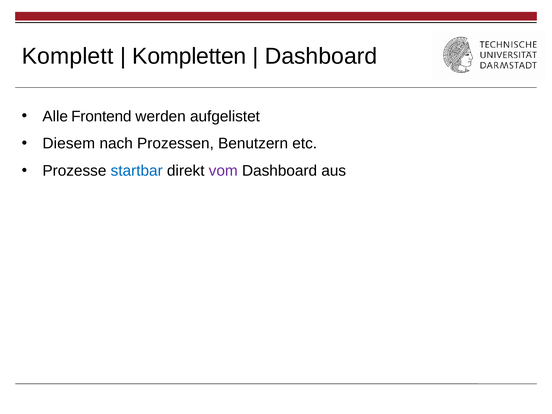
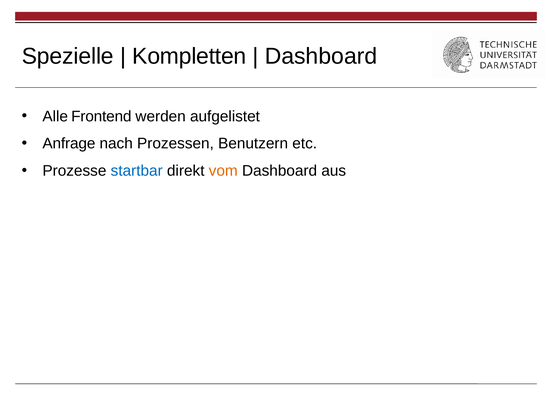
Komplett: Komplett -> Spezielle
Diesem: Diesem -> Anfrage
vom colour: purple -> orange
